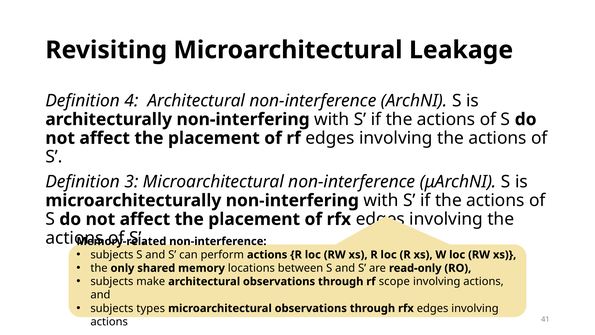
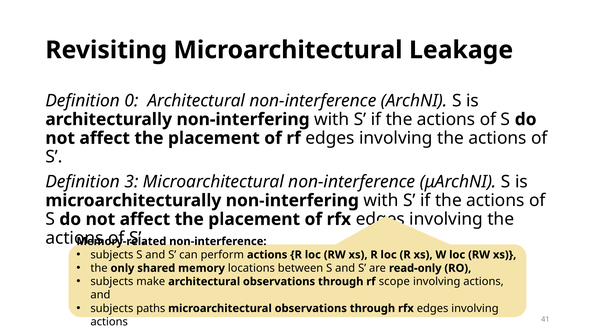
4: 4 -> 0
types: types -> paths
